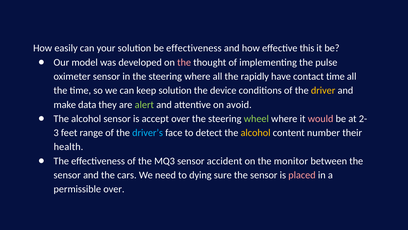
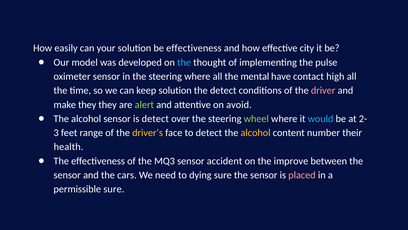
this: this -> city
the at (184, 62) colour: pink -> light blue
rapidly: rapidly -> mental
contact time: time -> high
the device: device -> detect
driver colour: yellow -> pink
make data: data -> they
is accept: accept -> detect
would colour: pink -> light blue
driver’s colour: light blue -> yellow
monitor: monitor -> improve
permissible over: over -> sure
